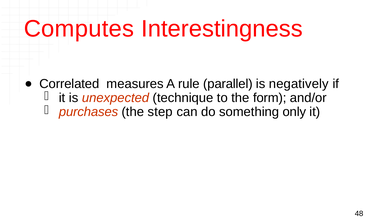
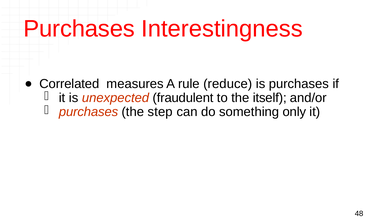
Computes at (79, 29): Computes -> Purchases
parallel: parallel -> reduce
is negatively: negatively -> purchases
technique: technique -> fraudulent
form: form -> itself
